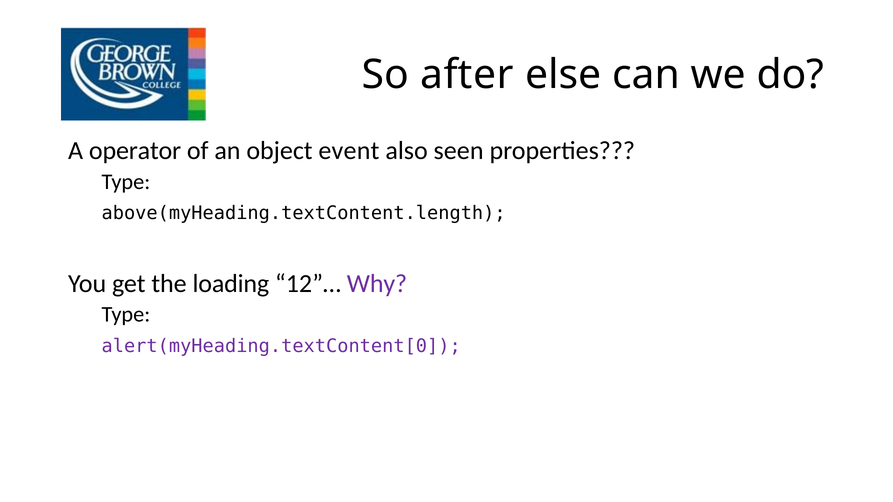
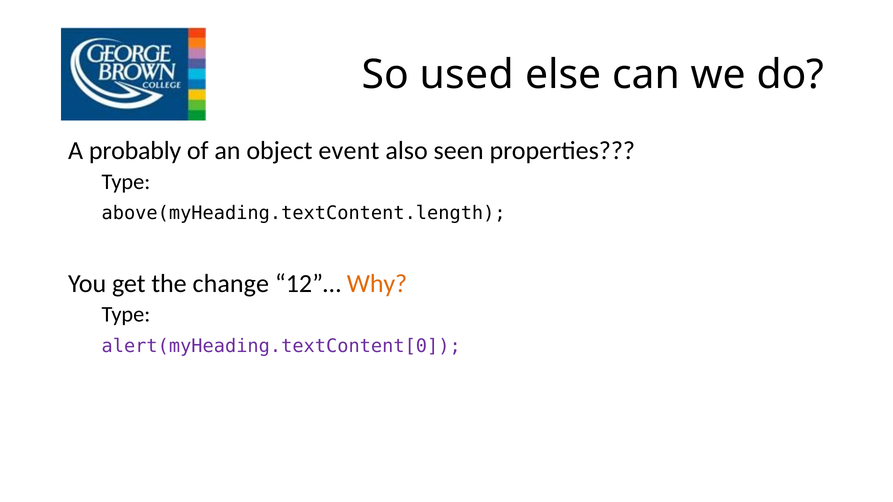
after: after -> used
operator: operator -> probably
loading: loading -> change
Why colour: purple -> orange
